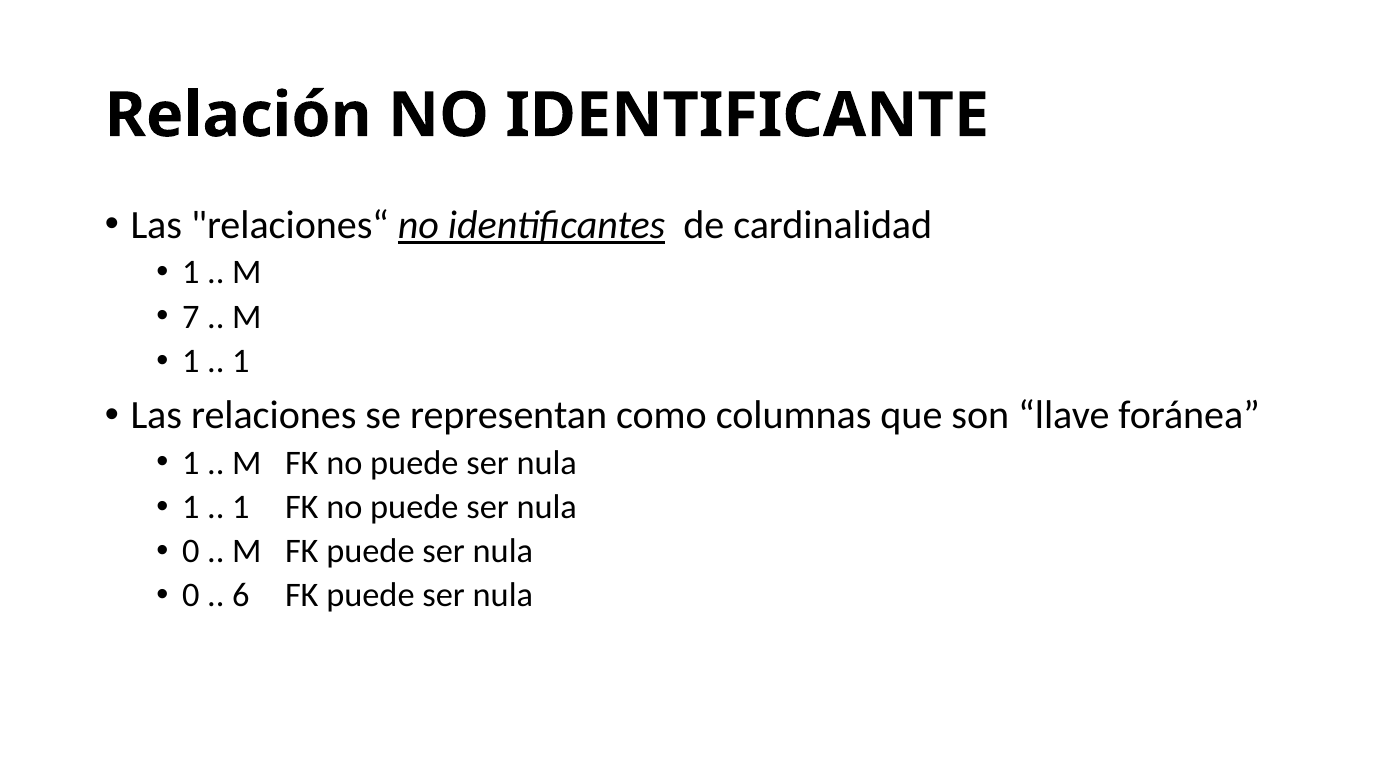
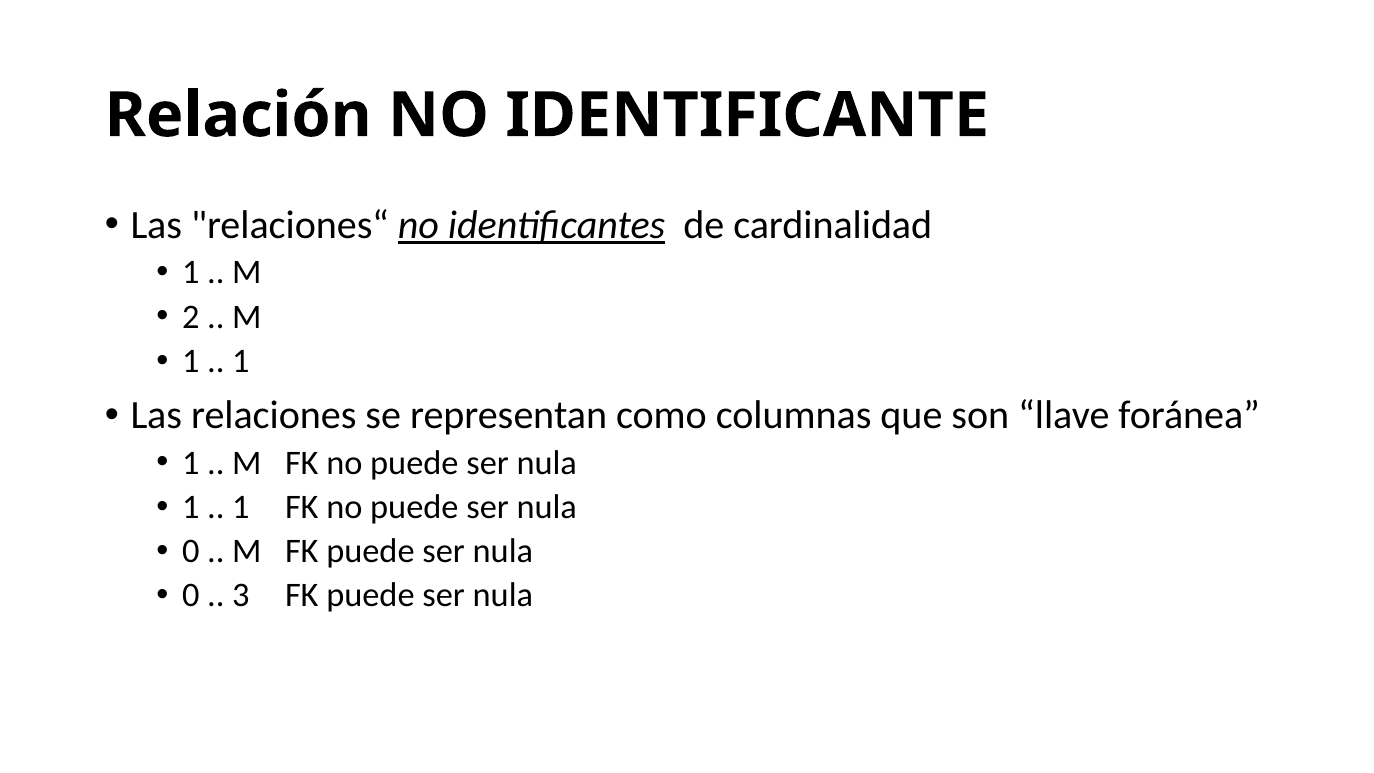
7: 7 -> 2
6: 6 -> 3
